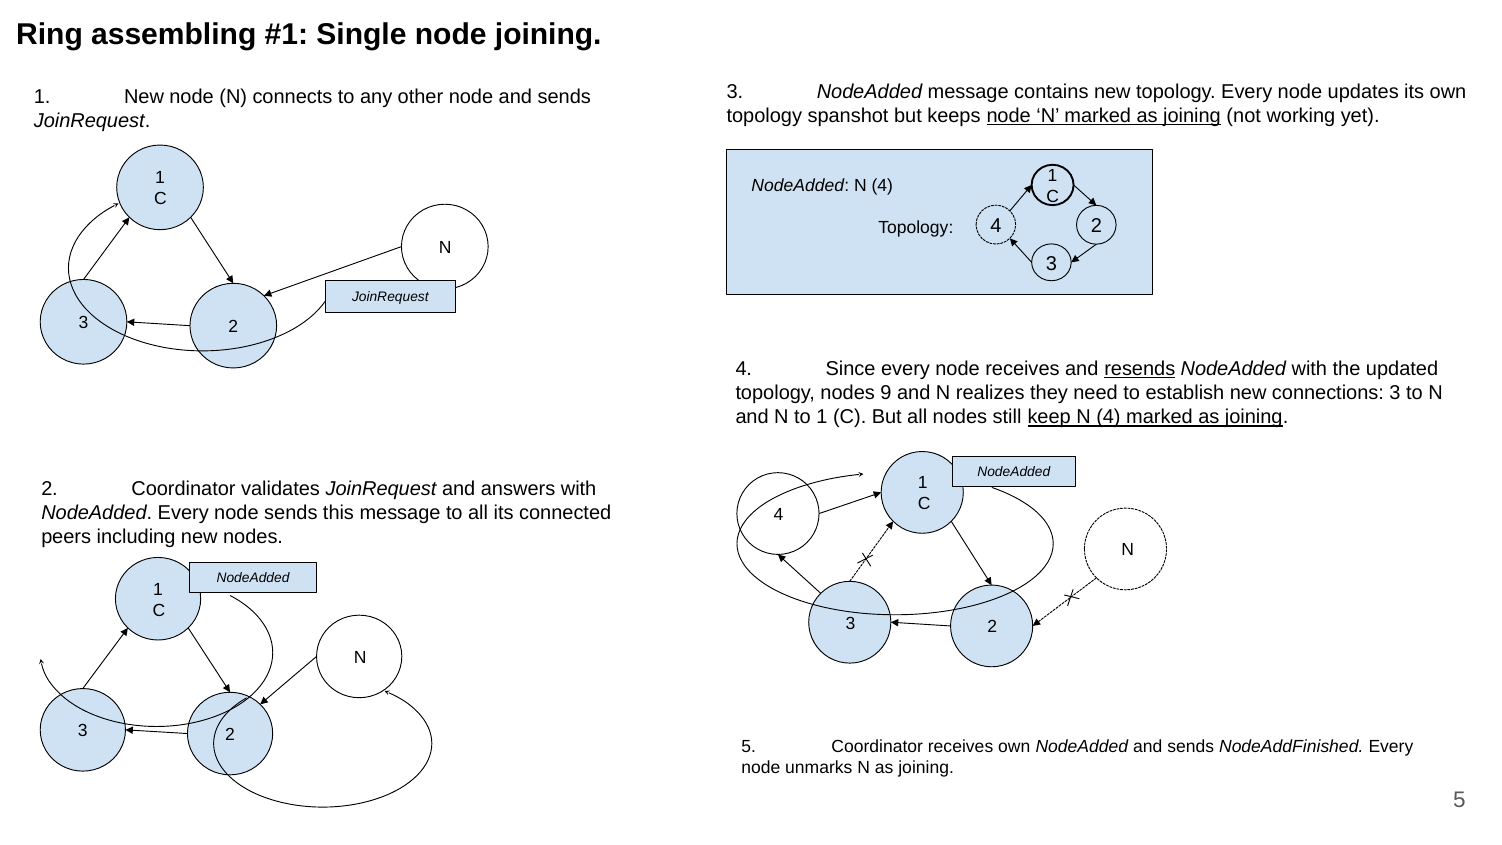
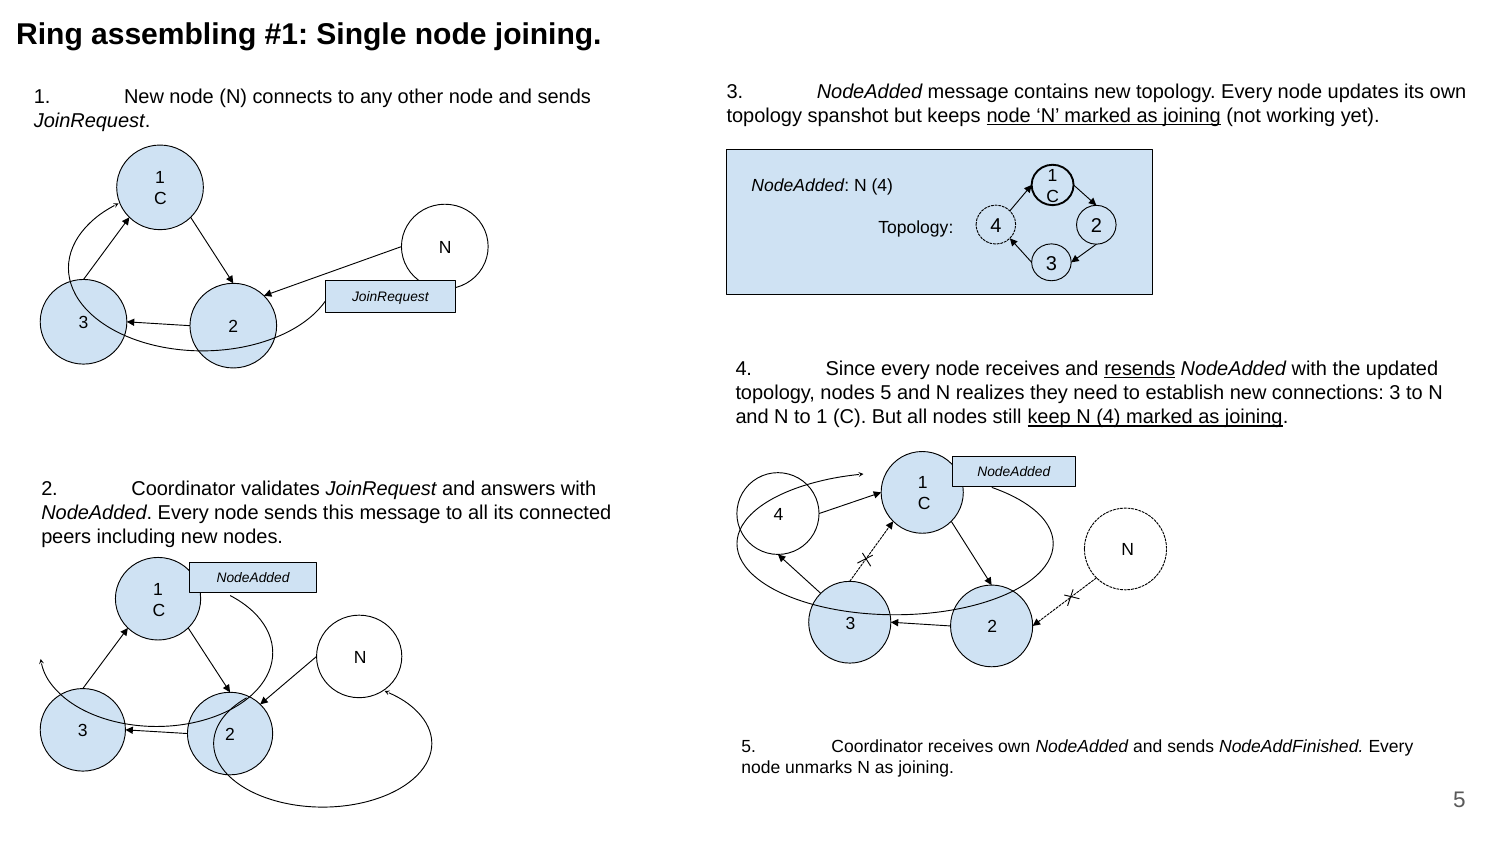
nodes 9: 9 -> 5
